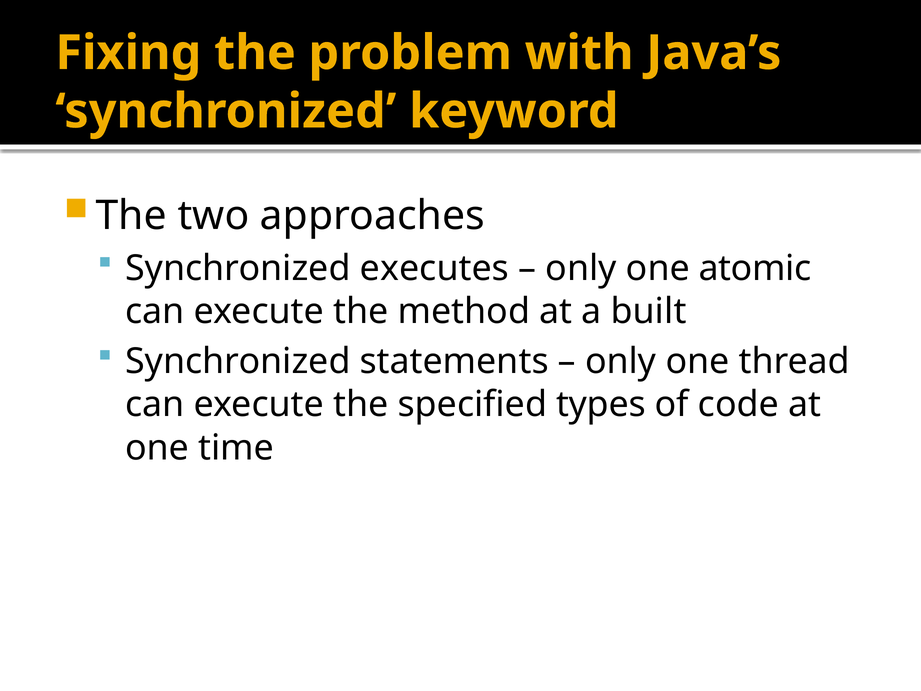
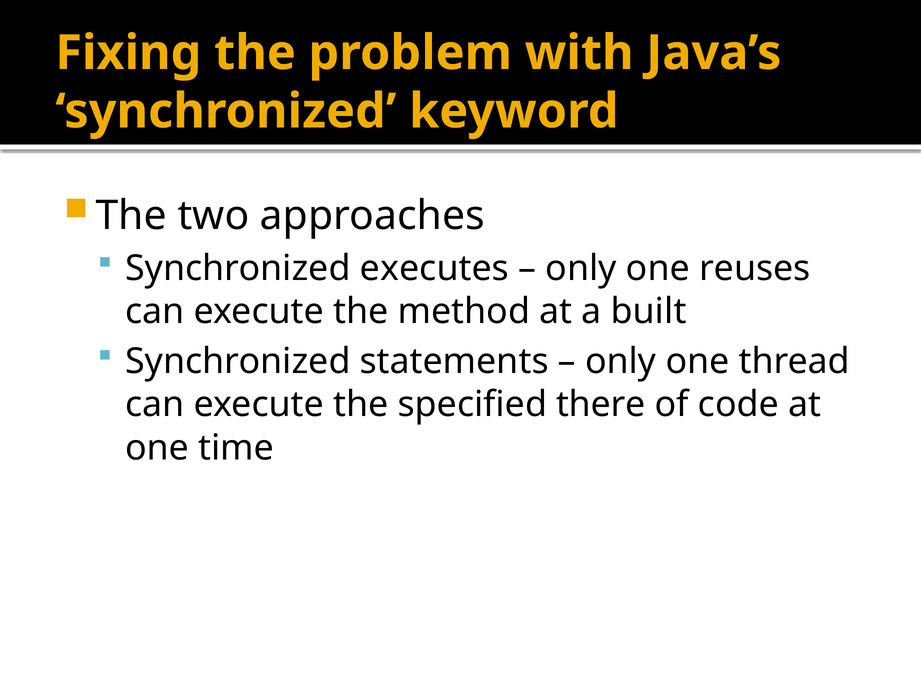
atomic: atomic -> reuses
types: types -> there
